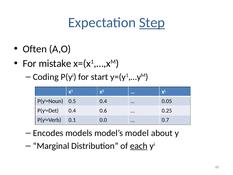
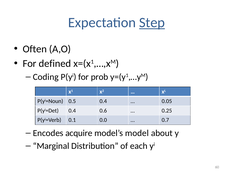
mistake: mistake -> defined
start: start -> prob
models: models -> acquire
each underline: present -> none
